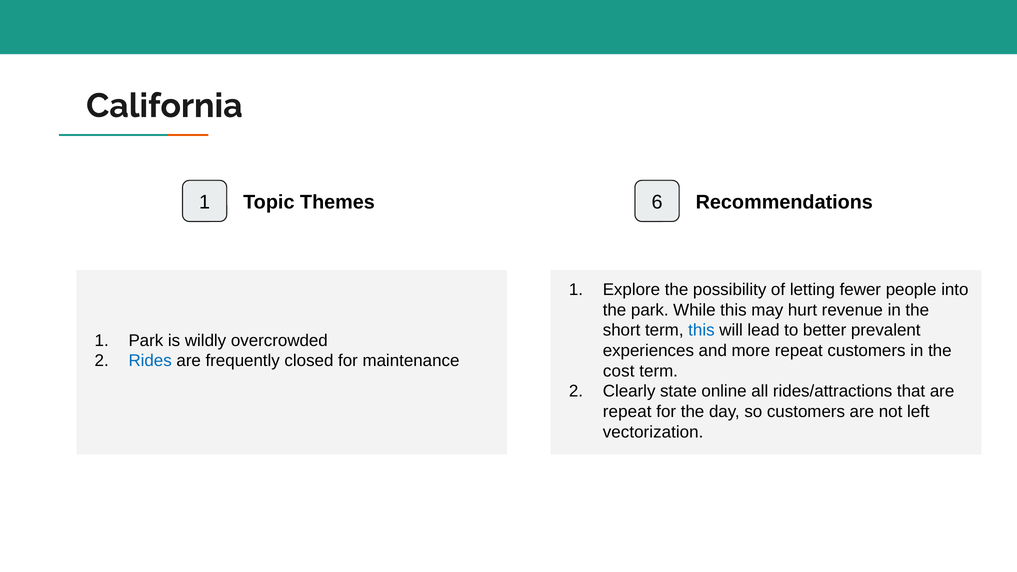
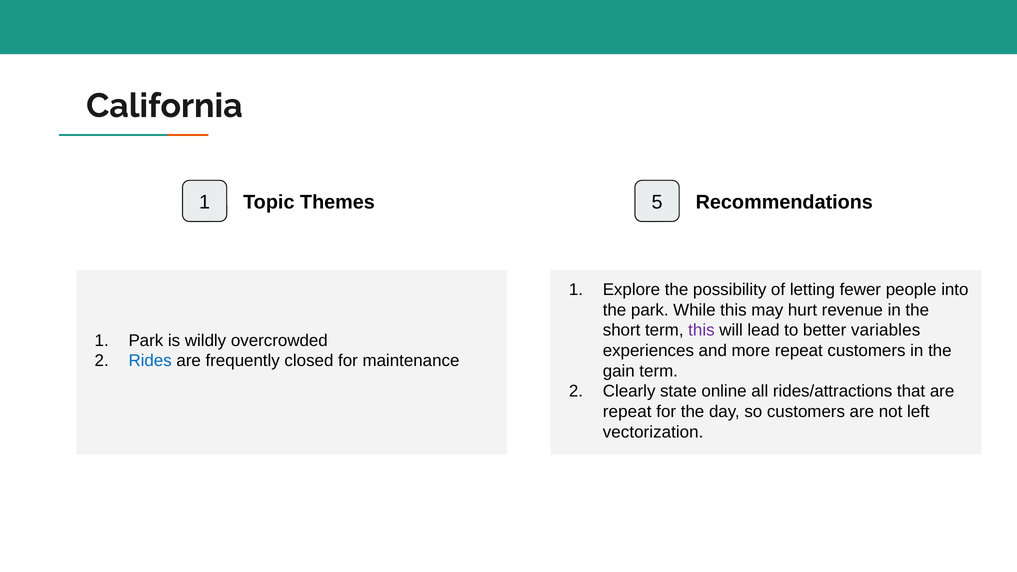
6: 6 -> 5
this at (701, 330) colour: blue -> purple
prevalent: prevalent -> variables
cost: cost -> gain
